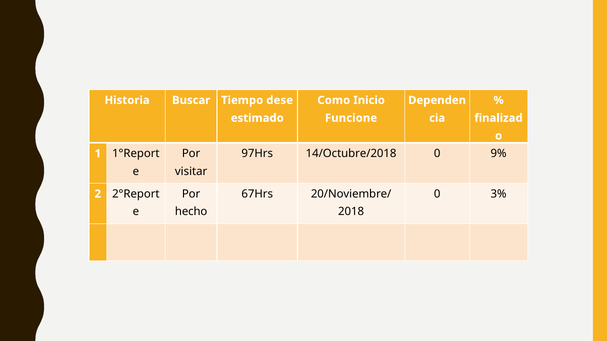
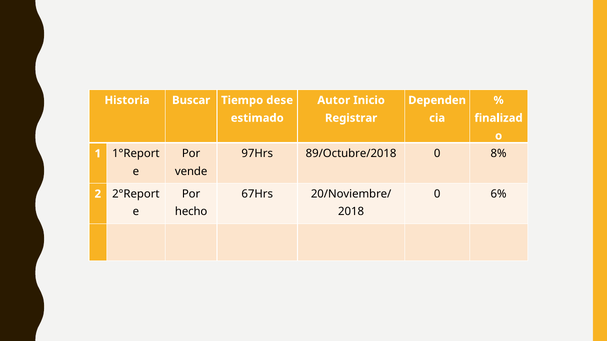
Como: Como -> Autor
Funcione: Funcione -> Registrar
14/Octubre/2018: 14/Octubre/2018 -> 89/Octubre/2018
9%: 9% -> 8%
visitar: visitar -> vende
3%: 3% -> 6%
